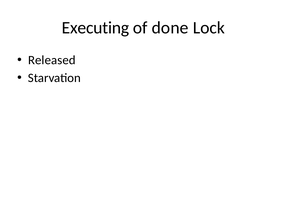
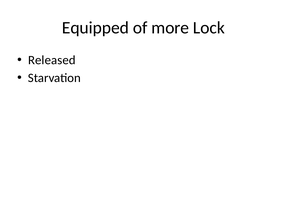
Executing: Executing -> Equipped
done: done -> more
